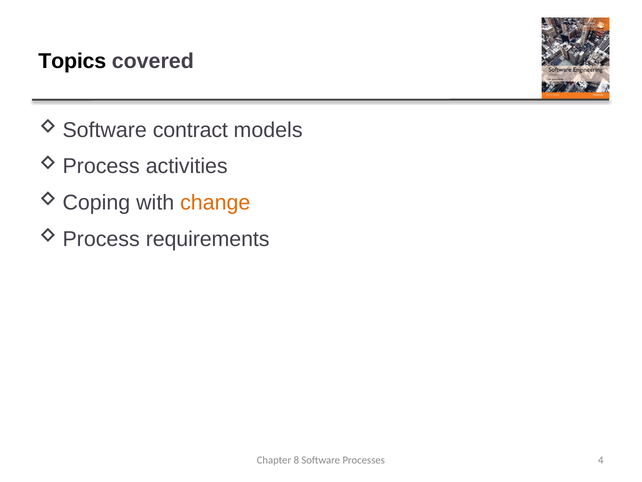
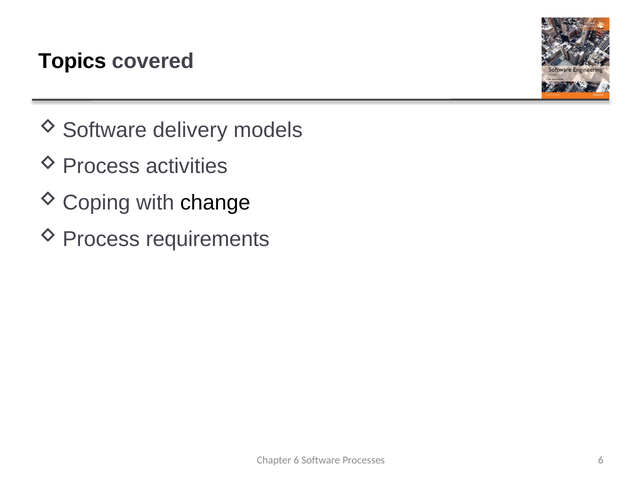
contract: contract -> delivery
change colour: orange -> black
Chapter 8: 8 -> 6
Processes 4: 4 -> 6
